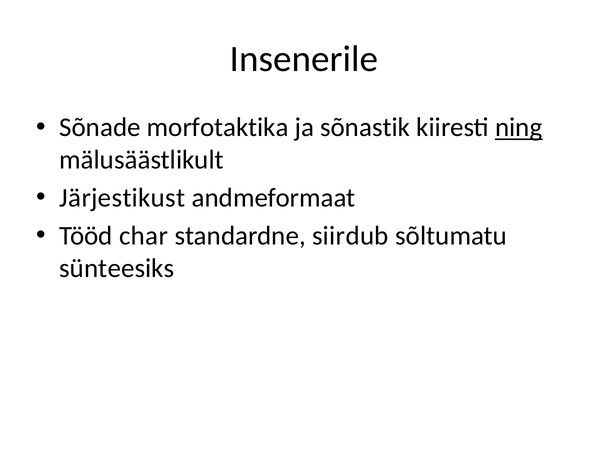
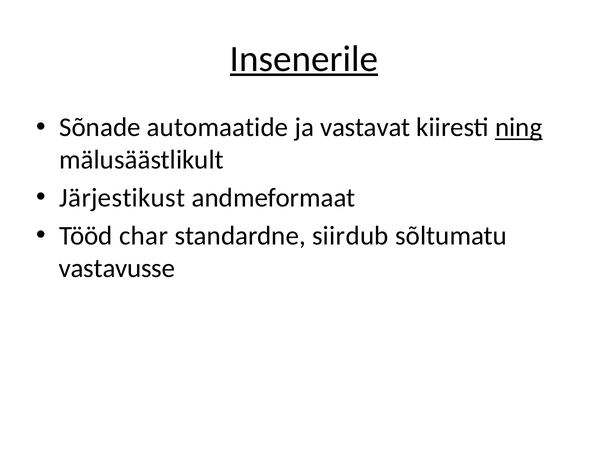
Insenerile underline: none -> present
morfotaktika: morfotaktika -> automaatide
sõnastik: sõnastik -> vastavat
sünteesiks: sünteesiks -> vastavusse
